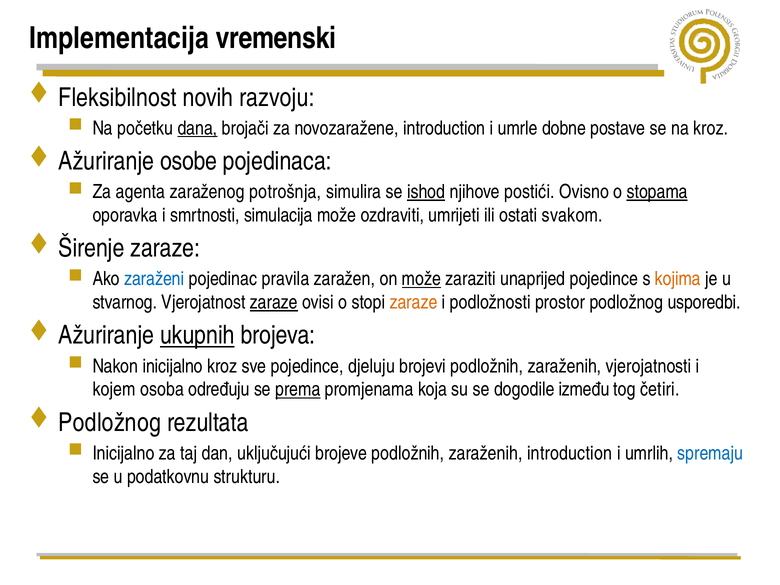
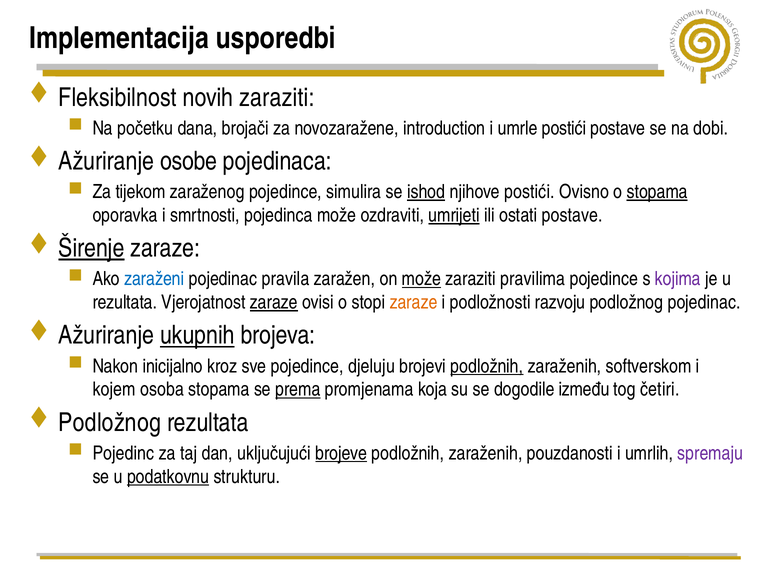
vremenski: vremenski -> usporedbi
novih razvoju: razvoju -> zaraziti
dana underline: present -> none
umrle dobne: dobne -> postići
na kroz: kroz -> dobi
agenta: agenta -> tijekom
zaraženog potrošnja: potrošnja -> pojedince
simulacija: simulacija -> pojedinca
umrijeti underline: none -> present
ostati svakom: svakom -> postave
Širenje underline: none -> present
unaprijed: unaprijed -> pravilima
kojima colour: orange -> purple
stvarnog at (125, 302): stvarnog -> rezultata
prostor: prostor -> razvoju
podložnog usporedbi: usporedbi -> pojedinac
podložnih at (487, 366) underline: none -> present
vjerojatnosti: vjerojatnosti -> softverskom
osoba određuju: određuju -> stopama
Inicijalno at (124, 453): Inicijalno -> Pojedinc
brojeve underline: none -> present
zaraženih introduction: introduction -> pouzdanosti
spremaju colour: blue -> purple
podatkovnu underline: none -> present
